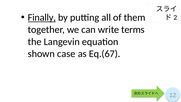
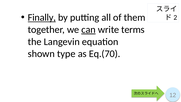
can underline: none -> present
case: case -> type
Eq.(67: Eq.(67 -> Eq.(70
